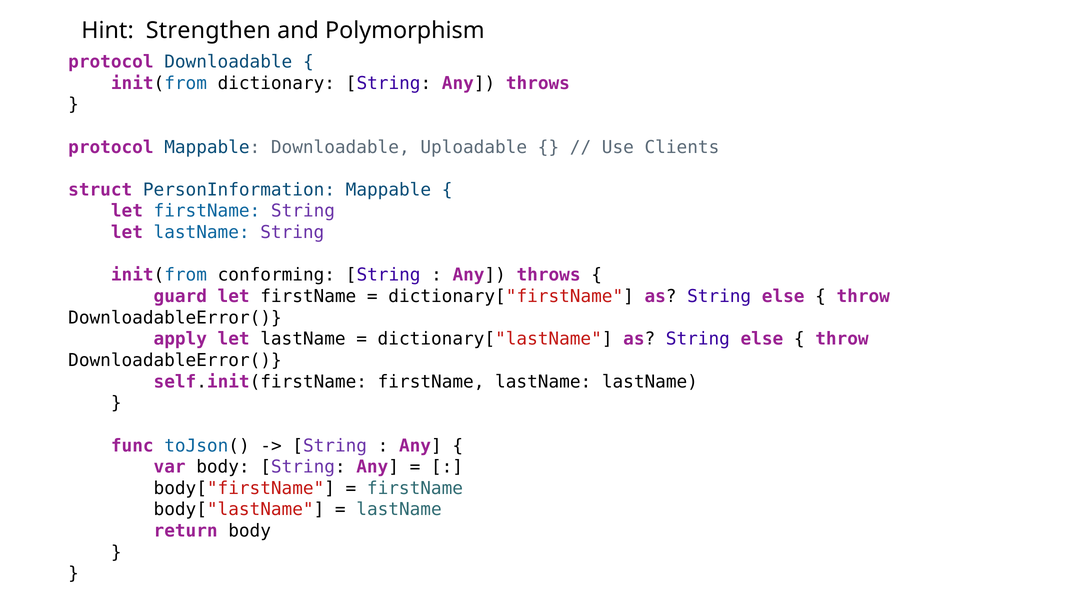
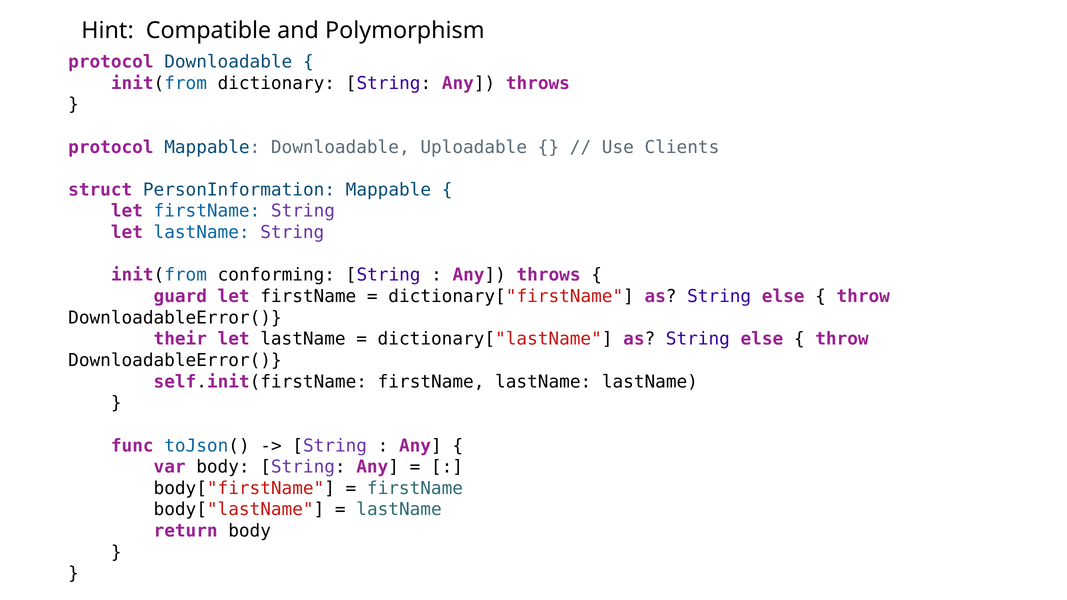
Strengthen: Strengthen -> Compatible
apply: apply -> their
